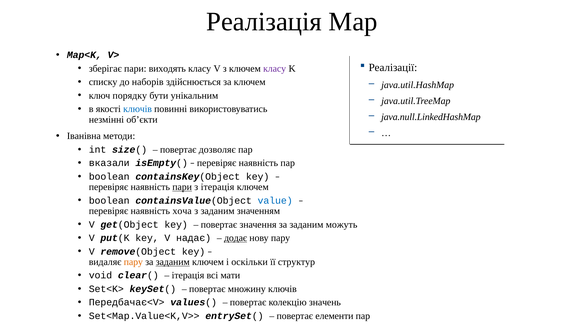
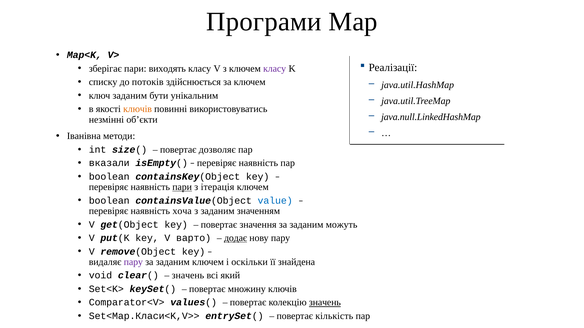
Реалізація: Реалізація -> Програми
наборів: наборів -> потоків
ключ порядку: порядку -> заданим
ключів at (138, 109) colour: blue -> orange
надає: надає -> варто
пару at (133, 262) colour: orange -> purple
заданим at (173, 262) underline: present -> none
структур: структур -> знайдена
ітерація at (188, 276): ітерація -> значень
мати: мати -> який
Передбачає<V>: Передбачає<V> -> Comparator<V>
значень at (325, 303) underline: none -> present
Set<Map.Value<K,V>>: Set<Map.Value<K,V>> -> Set<Map.Класи<K,V>>
елементи: елементи -> кількість
